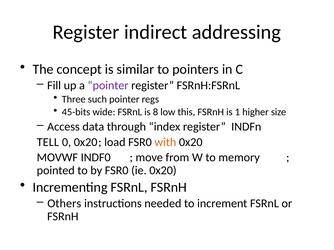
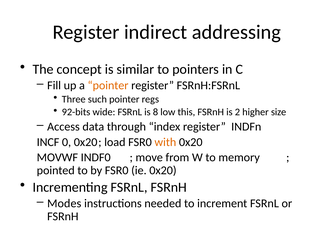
pointer at (108, 86) colour: purple -> orange
45-bits: 45-bits -> 92-bits
1: 1 -> 2
TELL: TELL -> INCF
Others: Others -> Modes
